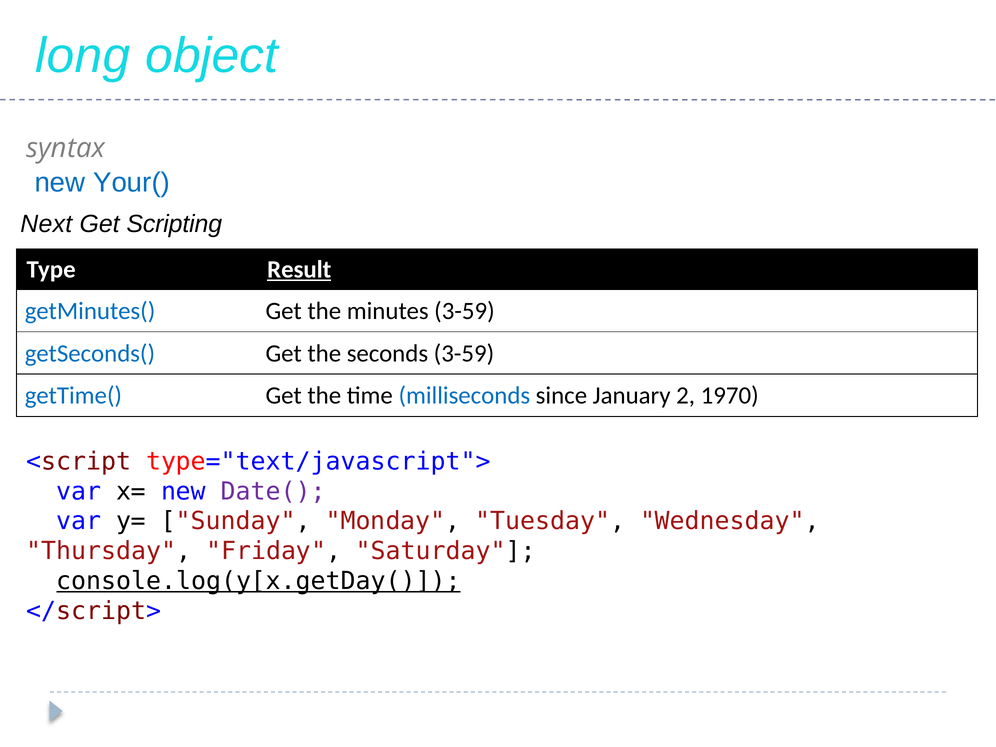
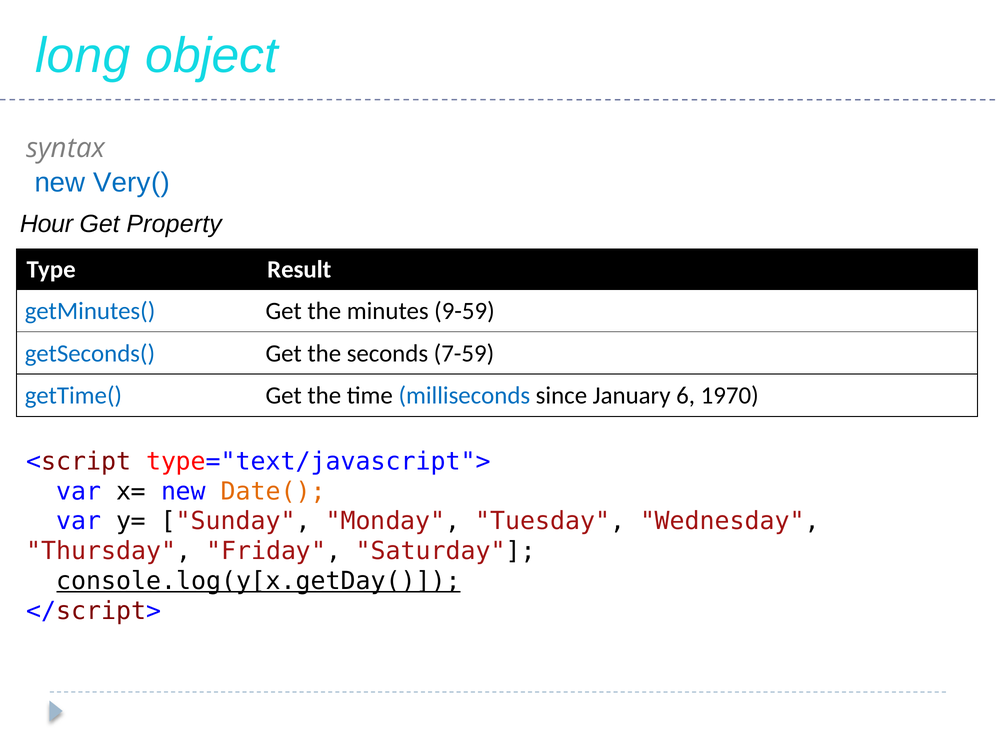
Your(: Your( -> Very(
Next: Next -> Hour
Scripting: Scripting -> Property
Result underline: present -> none
minutes 3-59: 3-59 -> 9-59
seconds 3-59: 3-59 -> 7-59
2: 2 -> 6
Date( colour: purple -> orange
